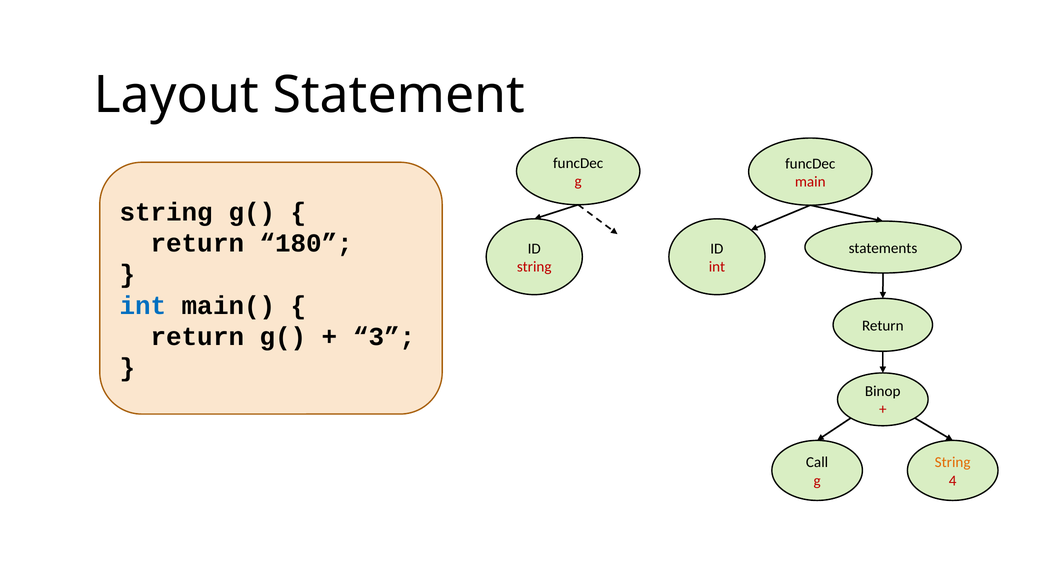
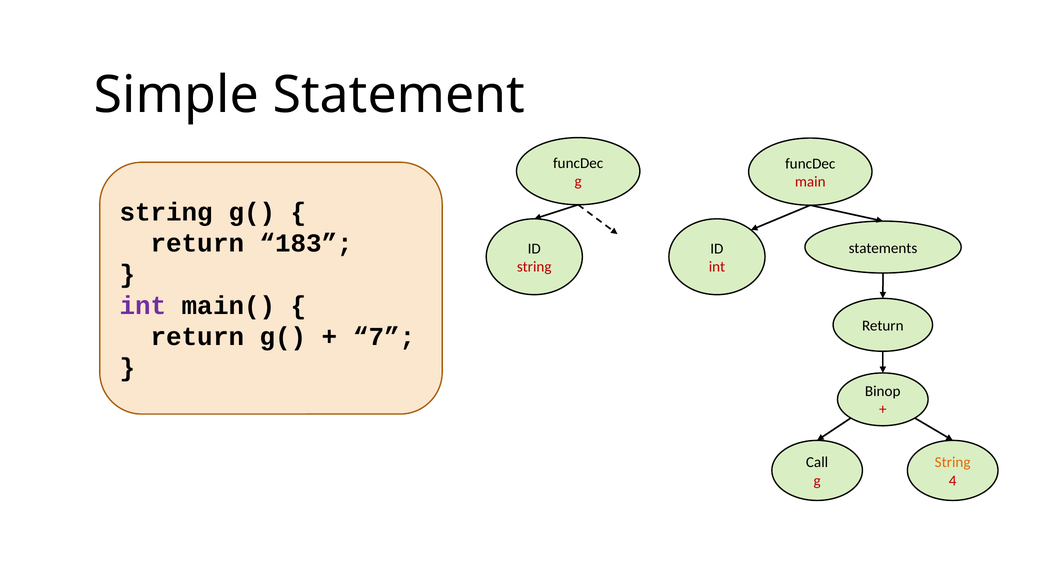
Layout: Layout -> Simple
180: 180 -> 183
int at (143, 306) colour: blue -> purple
3: 3 -> 7
